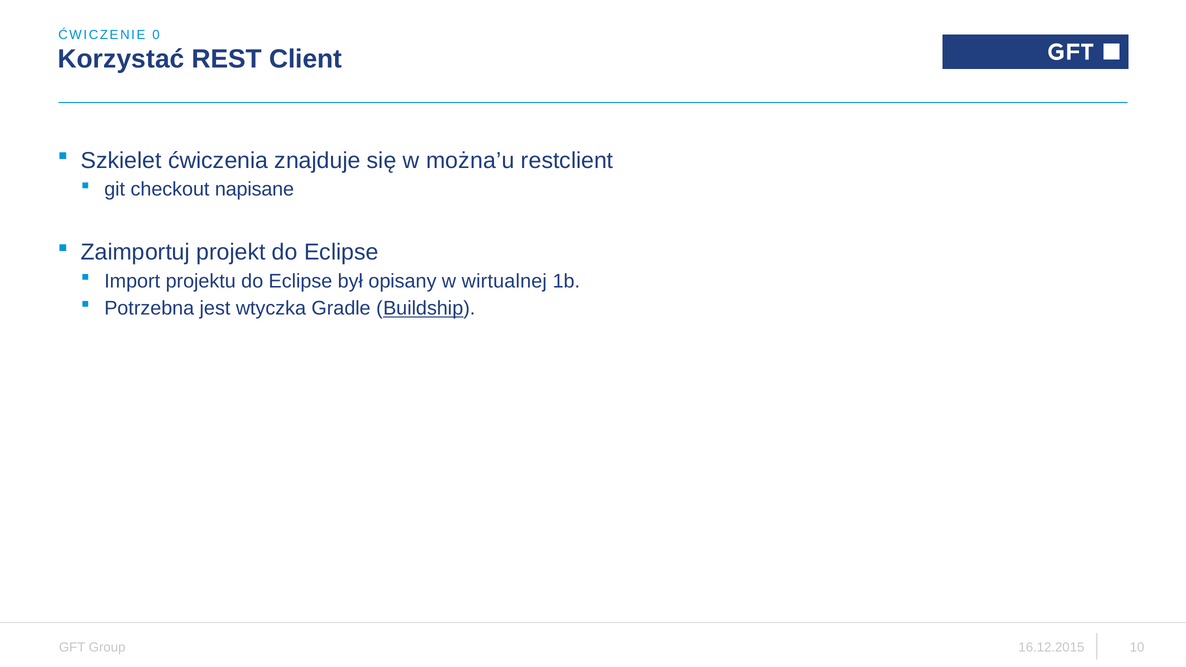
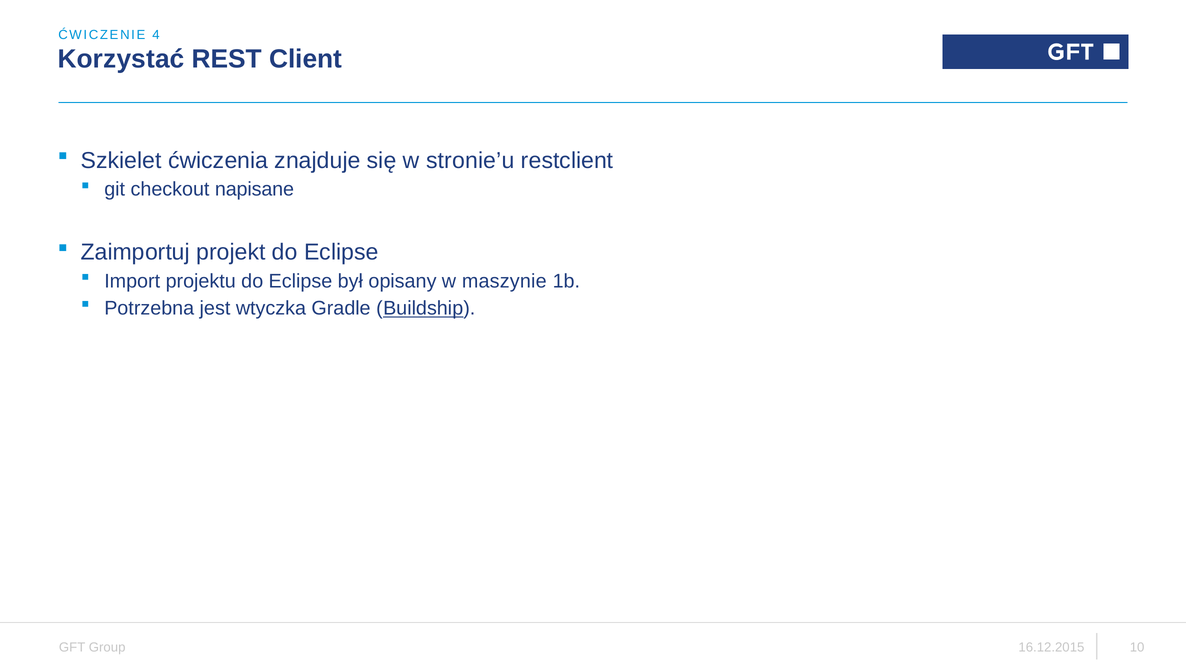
0: 0 -> 4
można’u: można’u -> stronie’u
wirtualnej: wirtualnej -> maszynie
